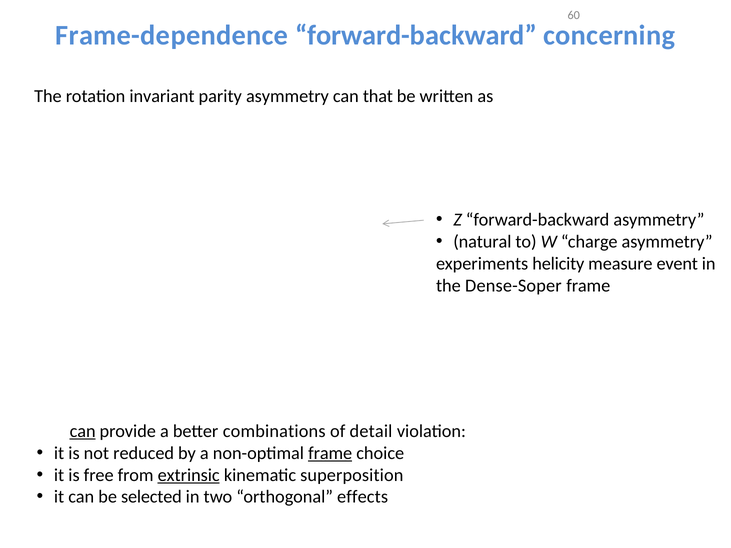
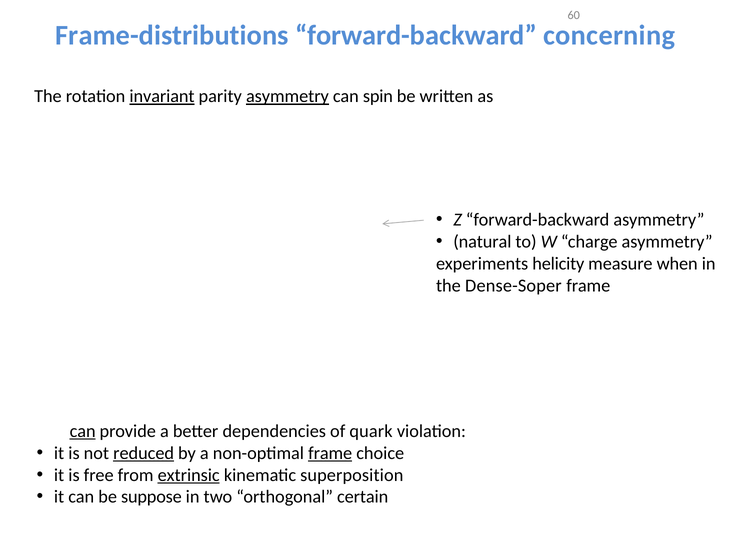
Frame-dependence: Frame-dependence -> Frame-distributions
invariant underline: none -> present
asymmetry at (287, 96) underline: none -> present
that: that -> spin
event: event -> when
combinations: combinations -> dependencies
detail: detail -> quark
reduced underline: none -> present
selected: selected -> suppose
effects: effects -> certain
